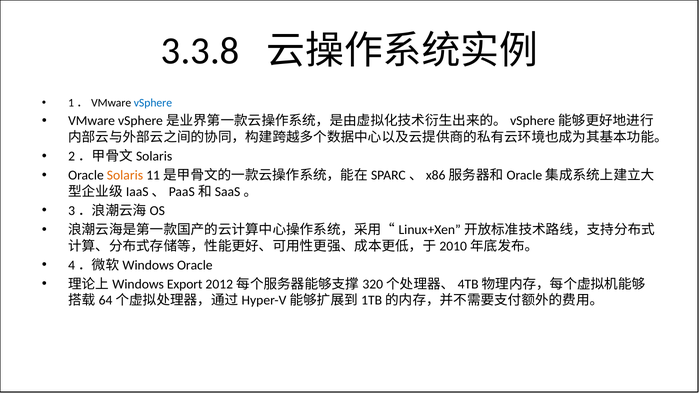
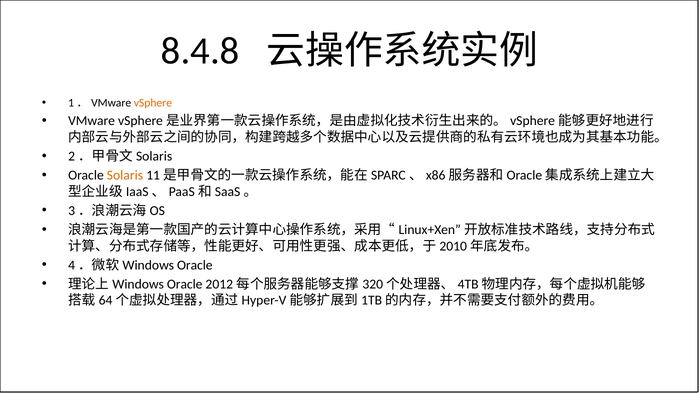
3.3.8: 3.3.8 -> 8.4.8
vSphere colour: blue -> orange
Export at (185, 284): Export -> Oracle
